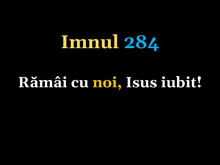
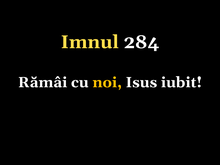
284 colour: light blue -> white
